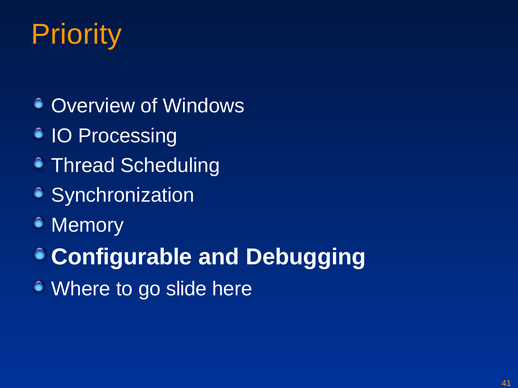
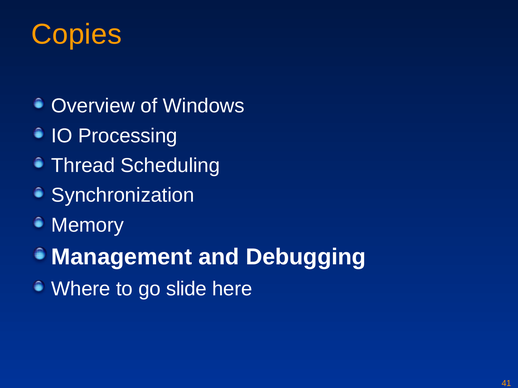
Priority: Priority -> Copies
Configurable: Configurable -> Management
